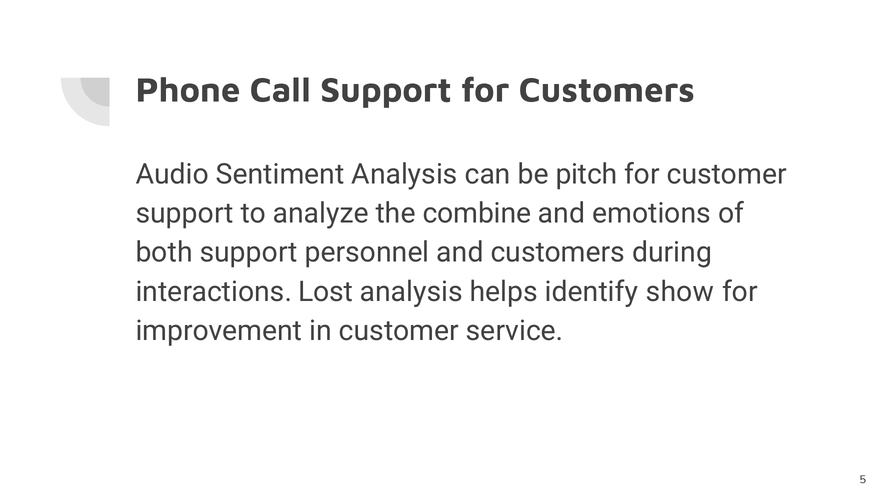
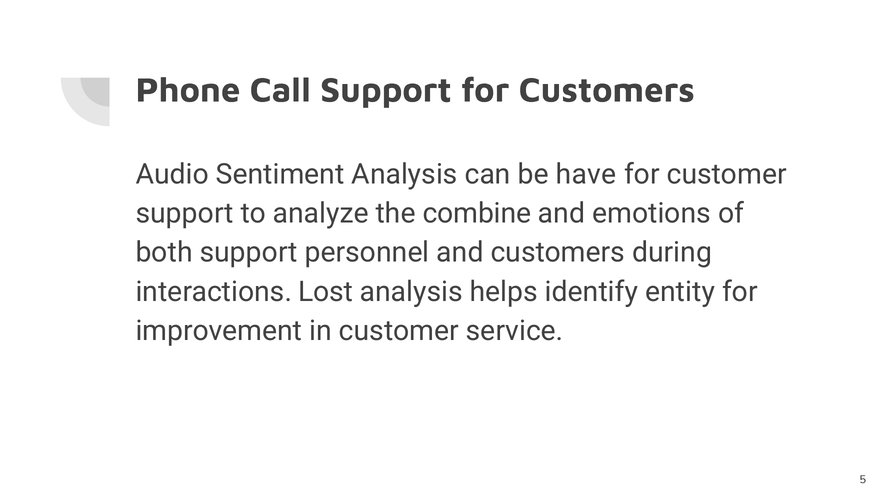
pitch: pitch -> have
show: show -> entity
